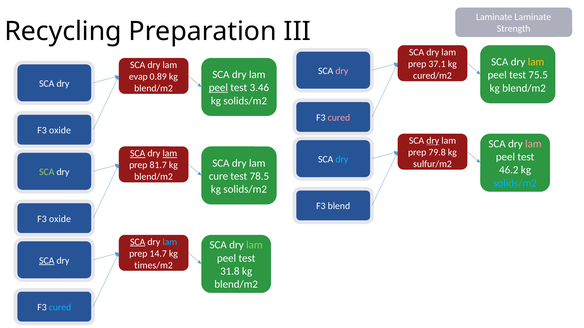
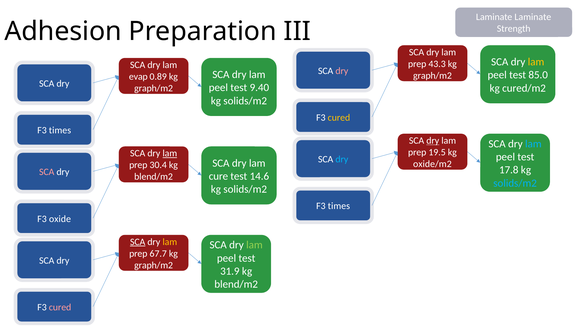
Recycling: Recycling -> Adhesion
37.1: 37.1 -> 43.3
75.5: 75.5 -> 85.0
cured/m2 at (432, 76): cured/m2 -> graph/m2
peel at (218, 88) underline: present -> none
3.46: 3.46 -> 9.40
blend/m2 at (524, 88): blend/m2 -> cured/m2
blend/m2 at (154, 88): blend/m2 -> graph/m2
cured at (339, 118) colour: pink -> yellow
oxide at (60, 131): oxide -> times
lam at (533, 144) colour: pink -> light blue
79.8: 79.8 -> 19.5
SCA at (138, 154) underline: present -> none
sulfur/m2: sulfur/m2 -> oxide/m2
81.7: 81.7 -> 30.4
46.2: 46.2 -> 17.8
SCA at (47, 172) colour: light green -> pink
78.5: 78.5 -> 14.6
blend at (339, 206): blend -> times
lam at (170, 242) colour: light blue -> yellow
14.7: 14.7 -> 67.7
SCA at (47, 261) underline: present -> none
times/m2 at (154, 266): times/m2 -> graph/m2
31.8: 31.8 -> 31.9
cured at (60, 308) colour: light blue -> pink
